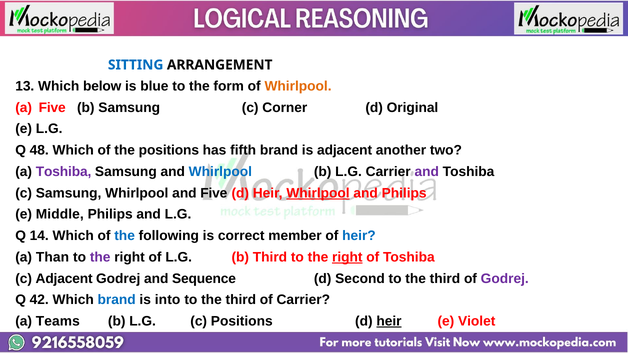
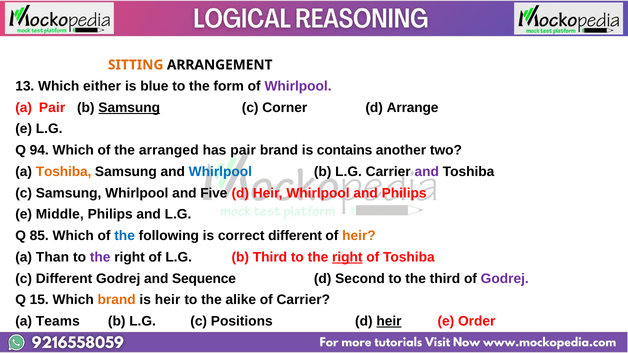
SITTING colour: blue -> orange
below: below -> either
Whirlpool at (298, 86) colour: orange -> purple
a Five: Five -> Pair
Samsung at (129, 108) underline: none -> present
Original: Original -> Arrange
48: 48 -> 94
the positions: positions -> arranged
has fifth: fifth -> pair
is adjacent: adjacent -> contains
Toshiba at (64, 172) colour: purple -> orange
Whirlpool at (318, 193) underline: present -> none
14: 14 -> 85
correct member: member -> different
heir at (359, 236) colour: blue -> orange
c Adjacent: Adjacent -> Different
42: 42 -> 15
brand at (117, 300) colour: blue -> orange
is into: into -> heir
third at (241, 300): third -> alike
Violet: Violet -> Order
